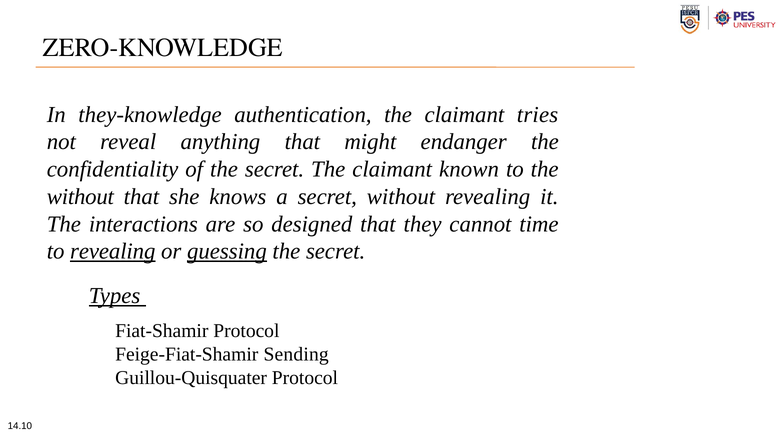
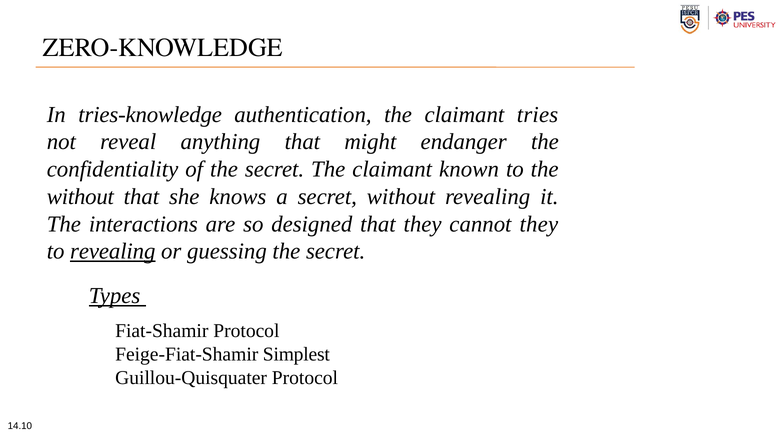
they-knowledge: they-knowledge -> tries-knowledge
cannot time: time -> they
guessing underline: present -> none
Sending: Sending -> Simplest
